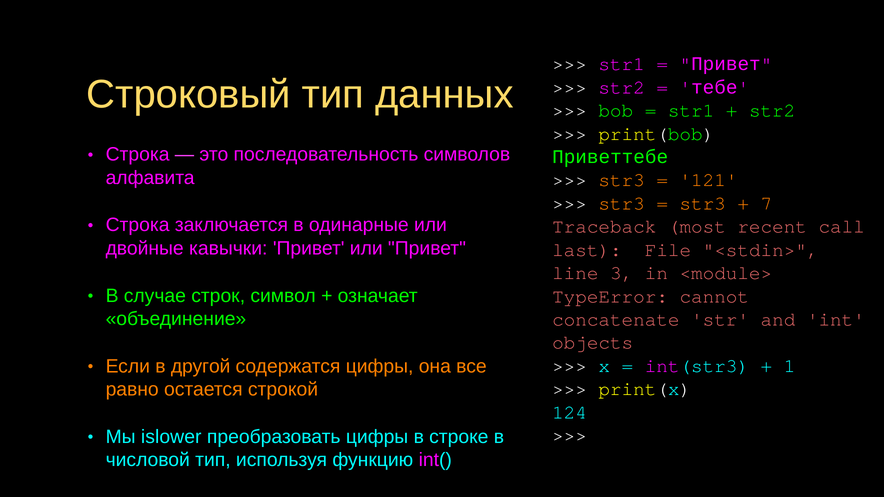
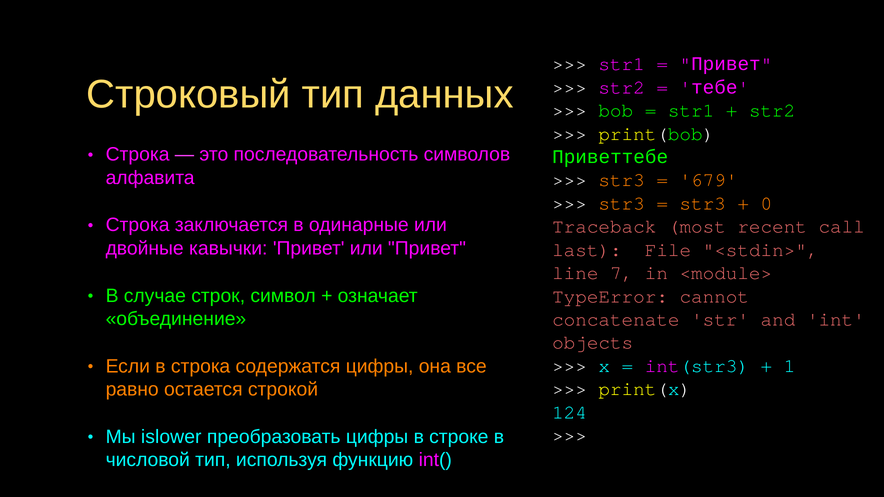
121: 121 -> 679
7: 7 -> 0
3: 3 -> 7
в другой: другой -> строка
